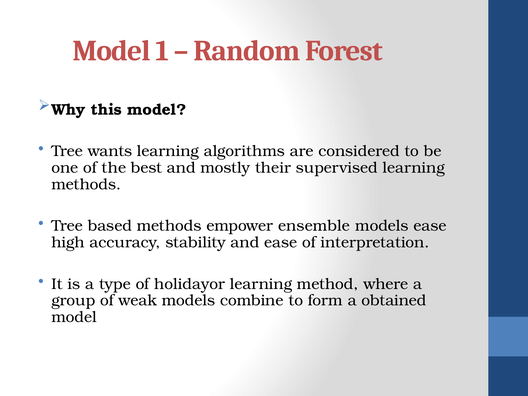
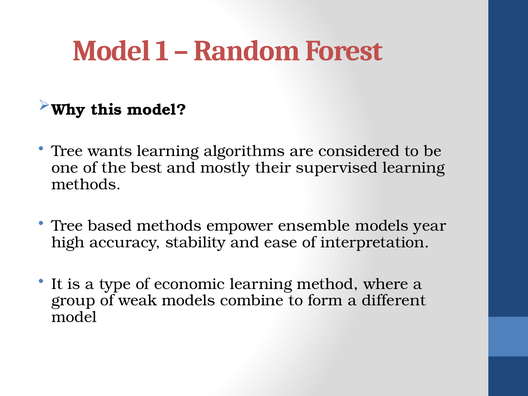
models ease: ease -> year
holidayor: holidayor -> economic
obtained: obtained -> different
